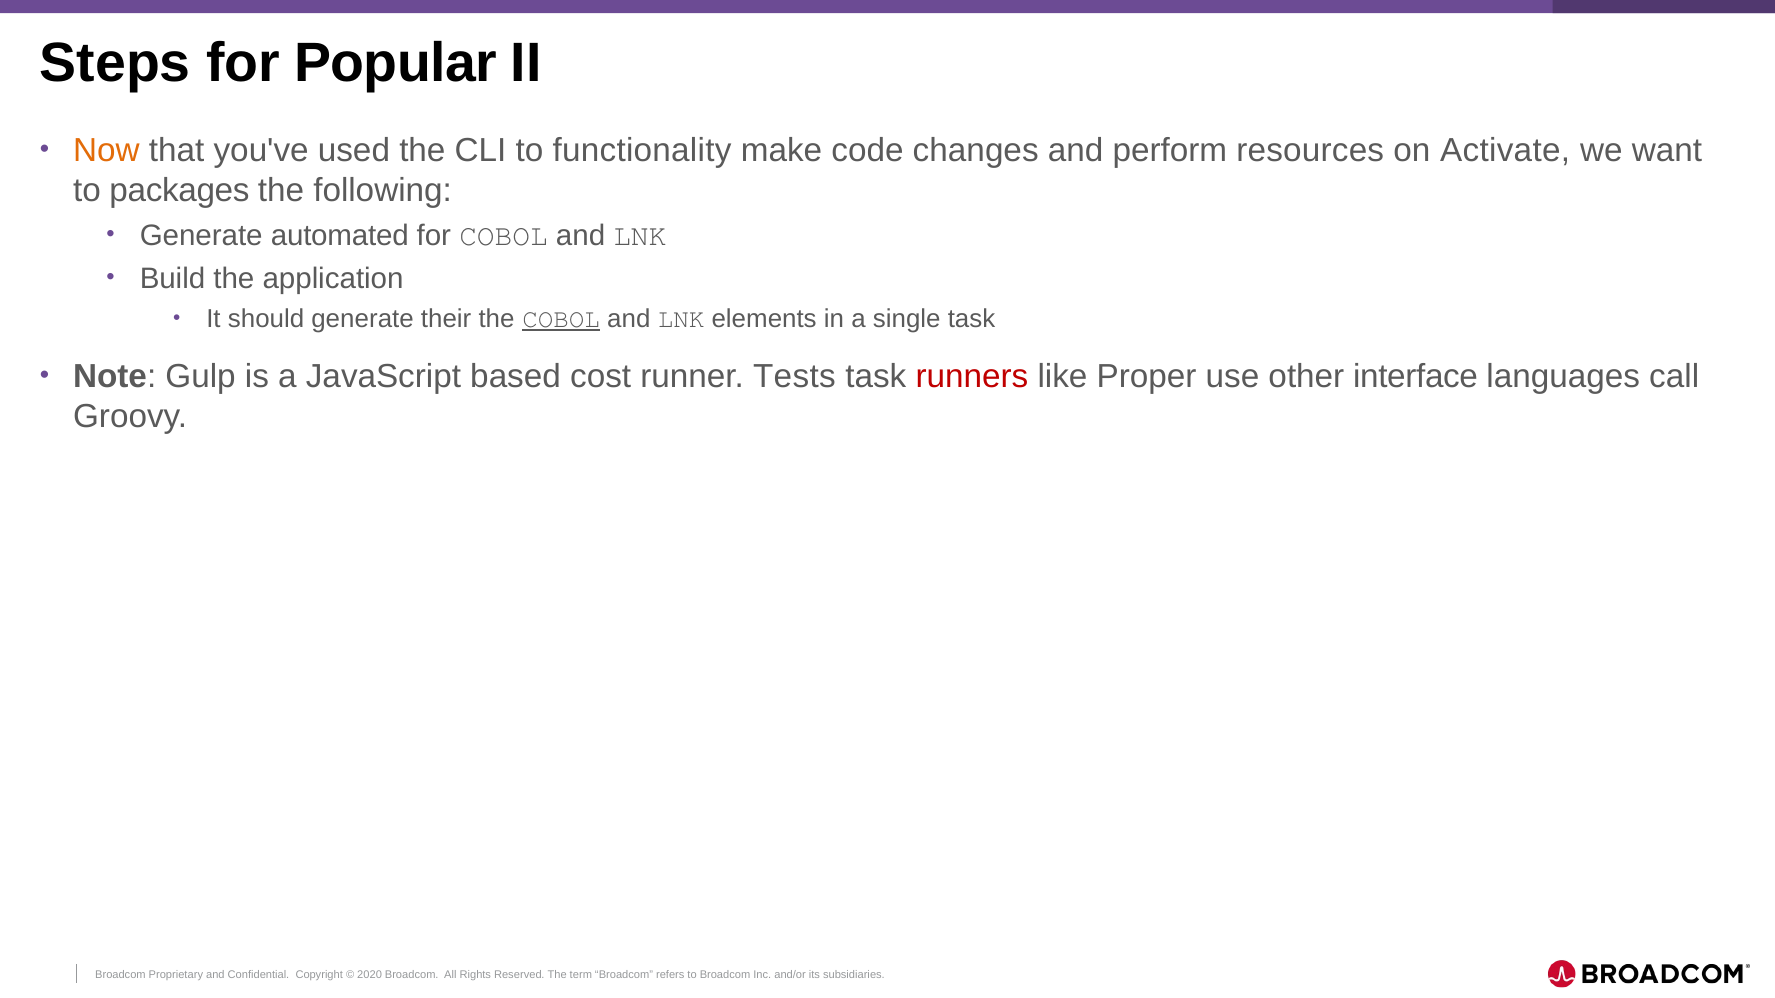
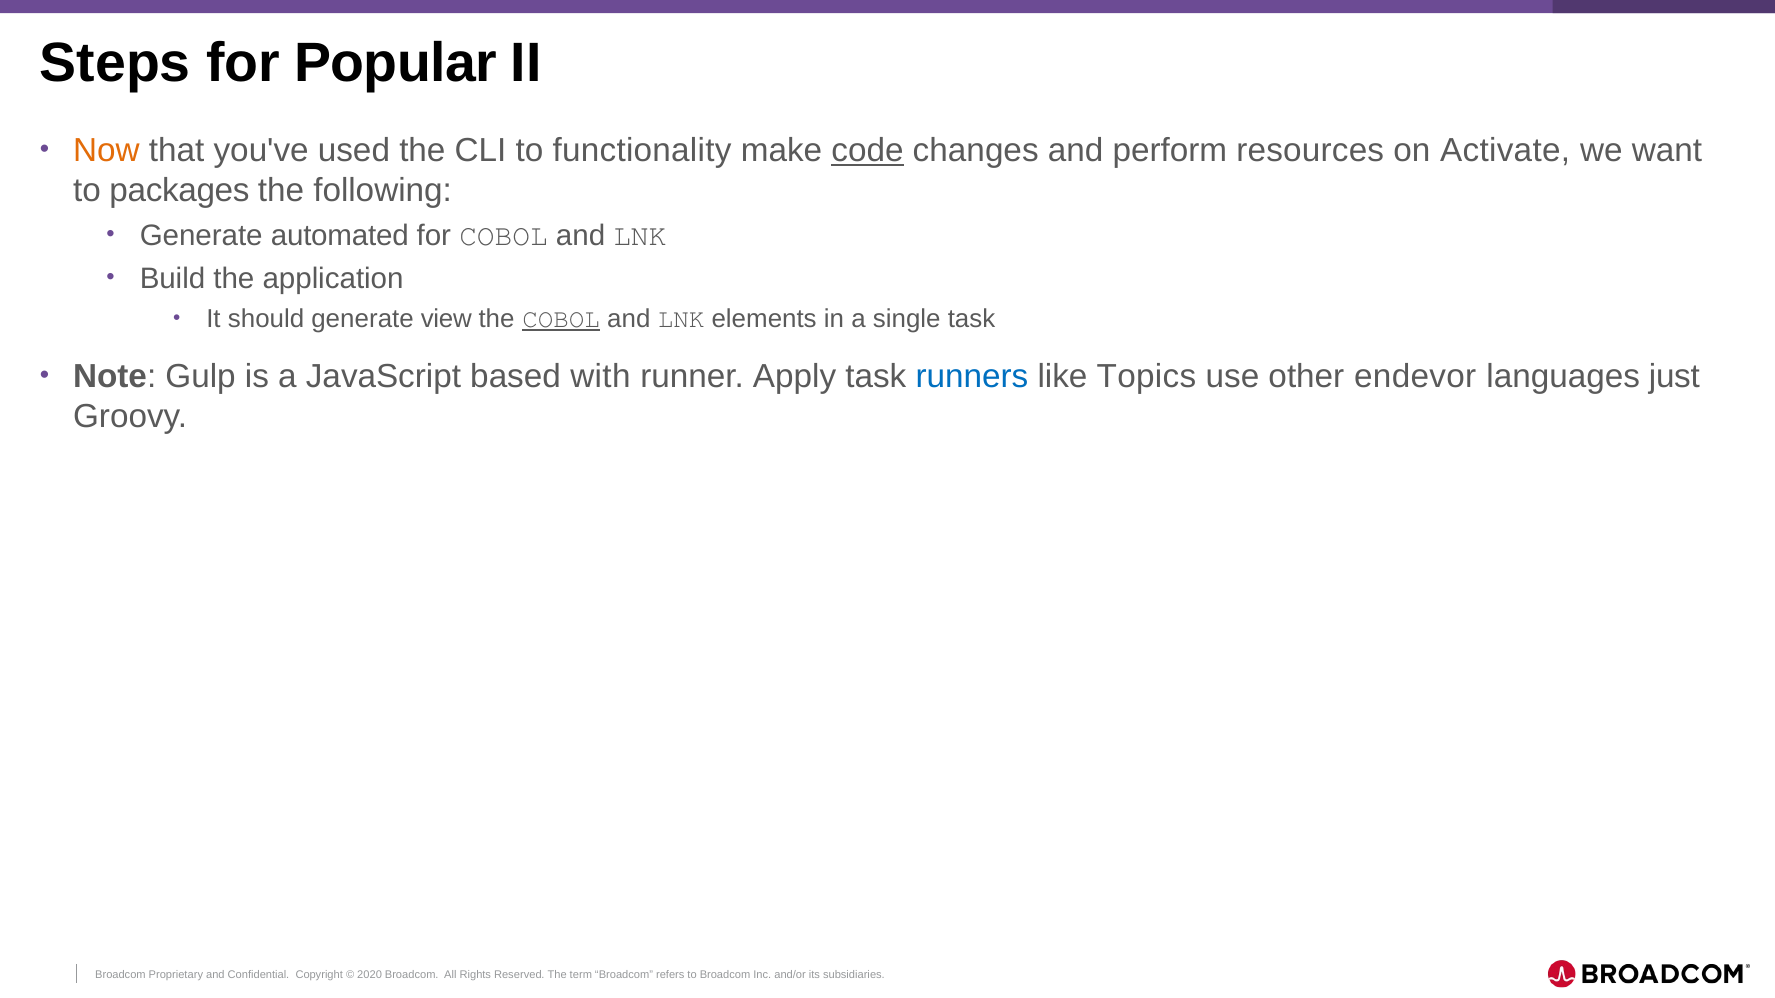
code underline: none -> present
their: their -> view
cost: cost -> with
Tests: Tests -> Apply
runners colour: red -> blue
Proper: Proper -> Topics
interface: interface -> endevor
call: call -> just
